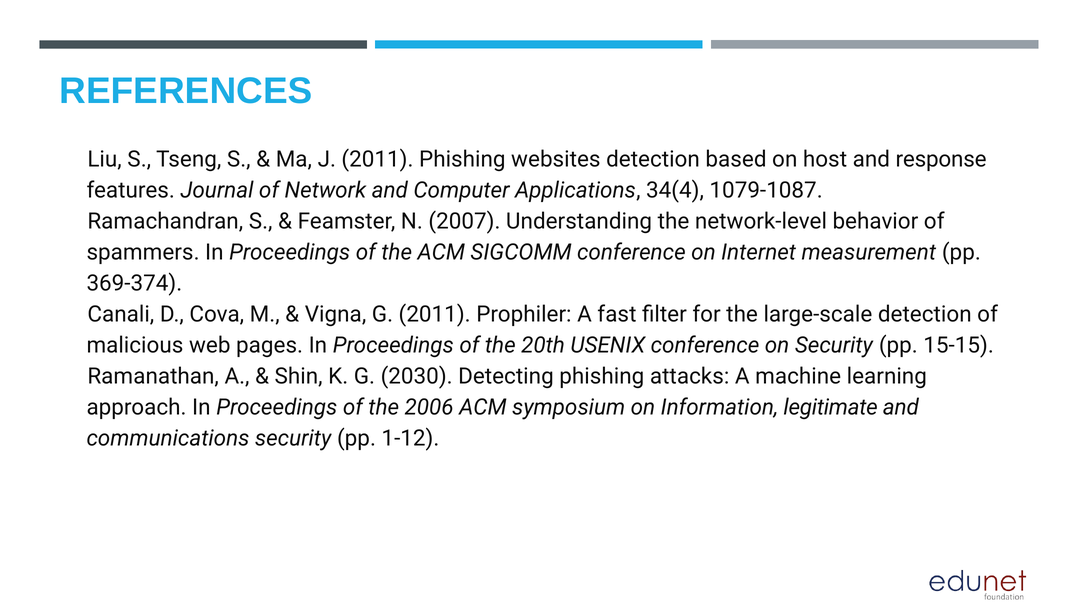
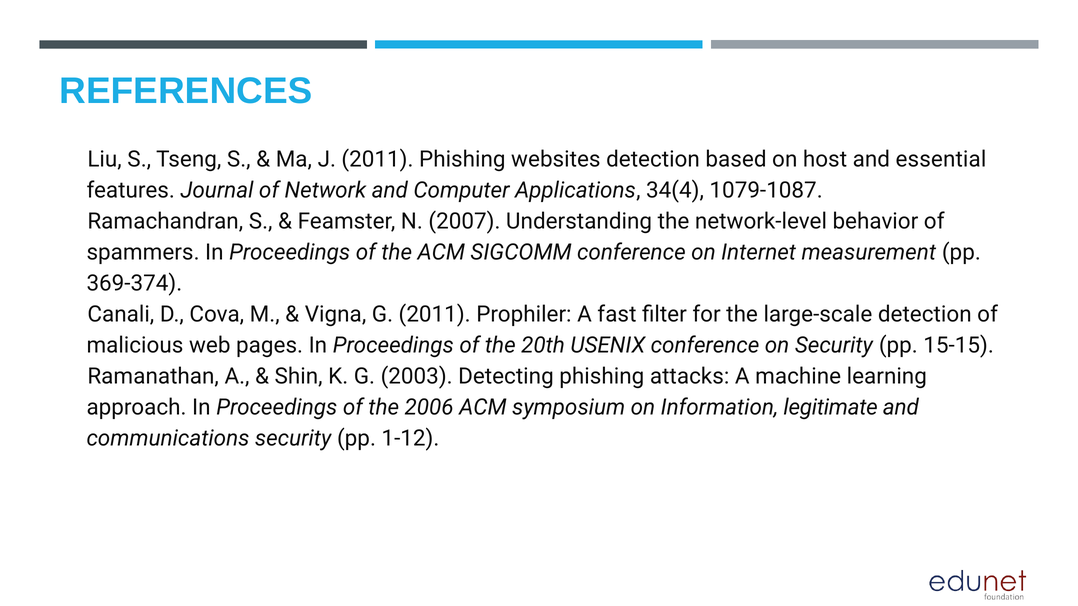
response: response -> essential
2030: 2030 -> 2003
